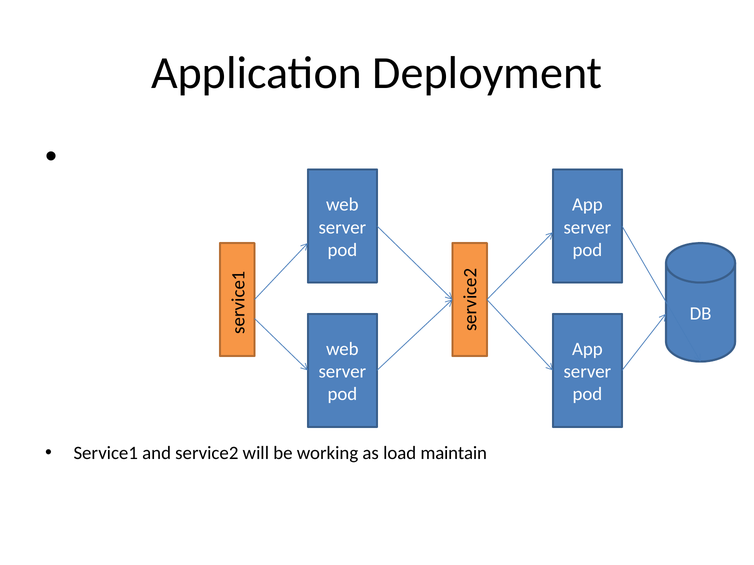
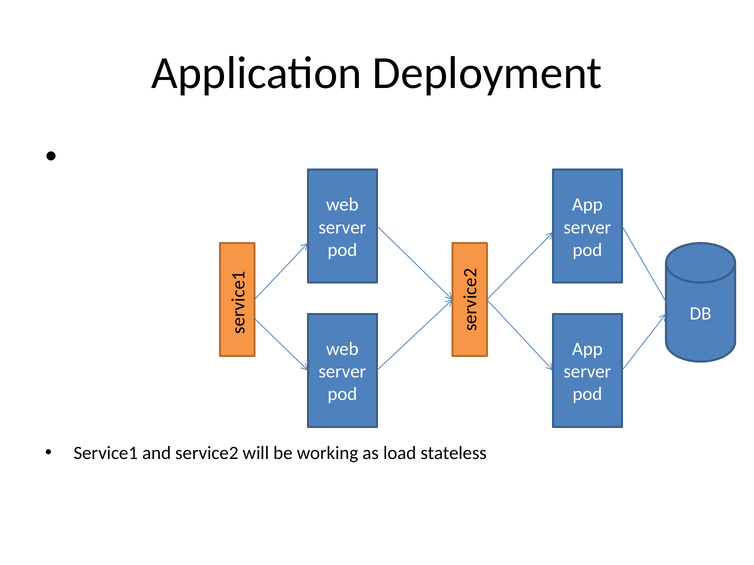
maintain: maintain -> stateless
